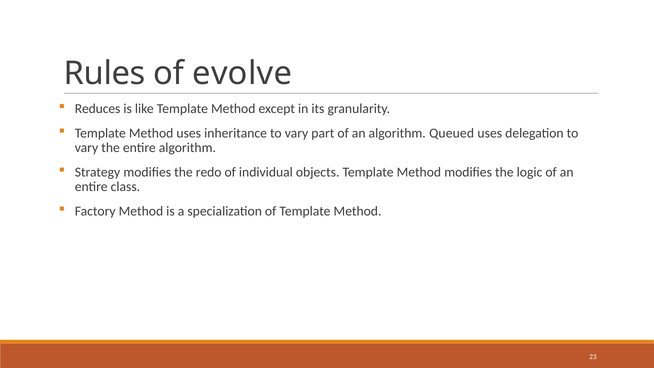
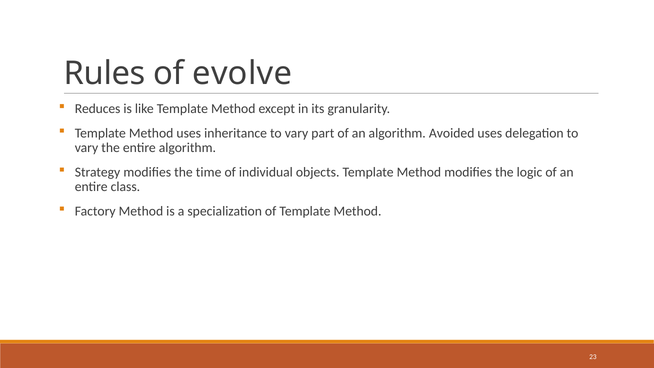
Queued: Queued -> Avoided
redo: redo -> time
